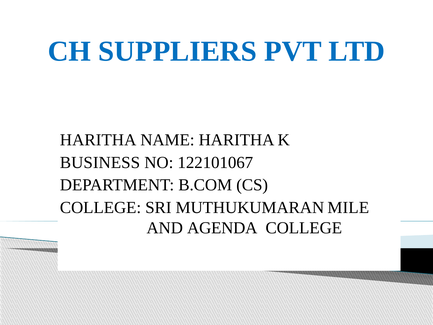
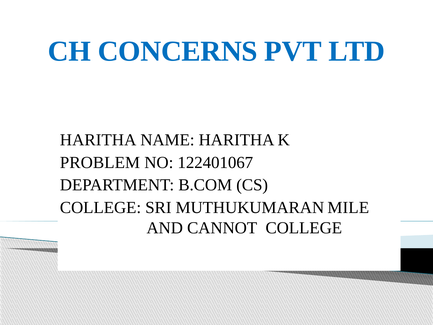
SUPPLIERS: SUPPLIERS -> CONCERNS
BUSINESS: BUSINESS -> PROBLEM
122101067: 122101067 -> 122401067
AGENDA: AGENDA -> CANNOT
